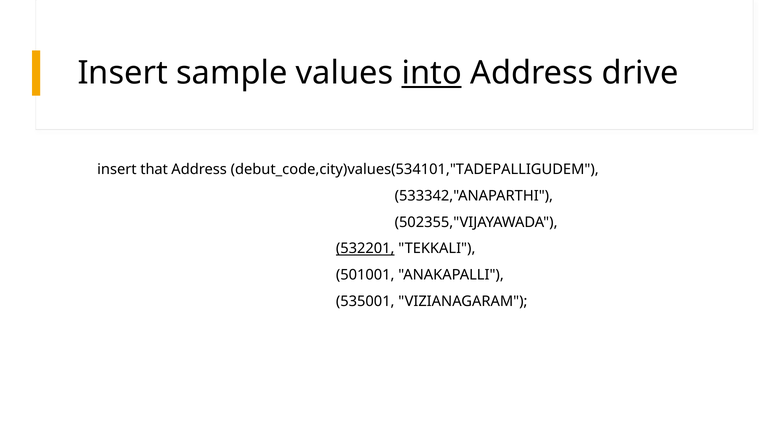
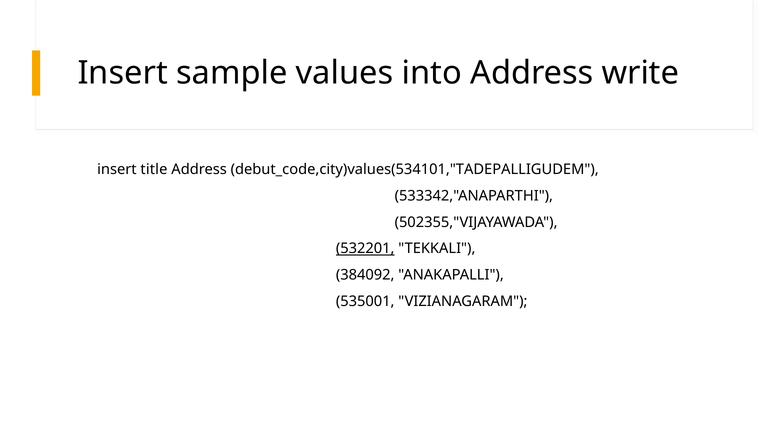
into underline: present -> none
drive: drive -> write
that: that -> title
501001: 501001 -> 384092
